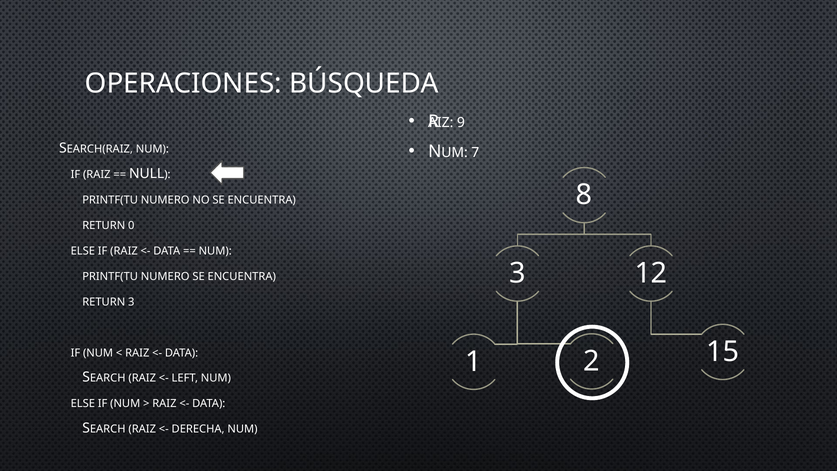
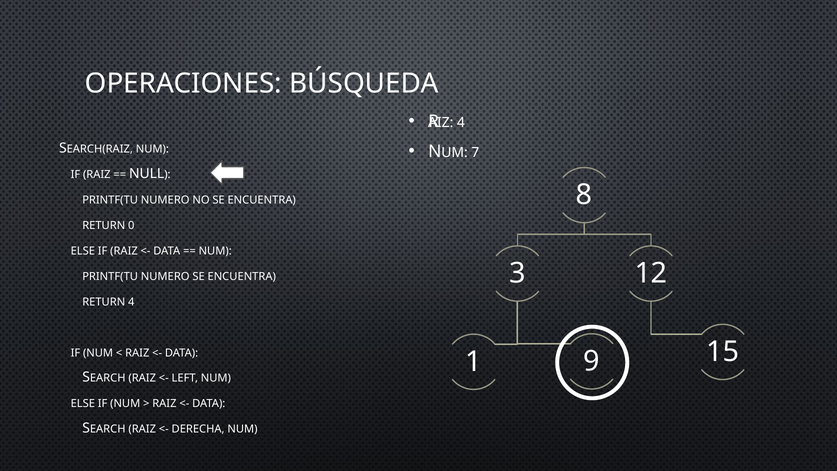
9 at (461, 123): 9 -> 4
RETURN 3: 3 -> 4
2: 2 -> 9
